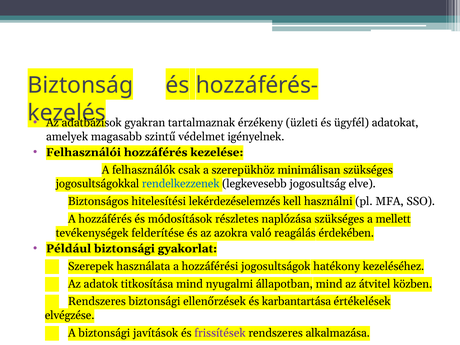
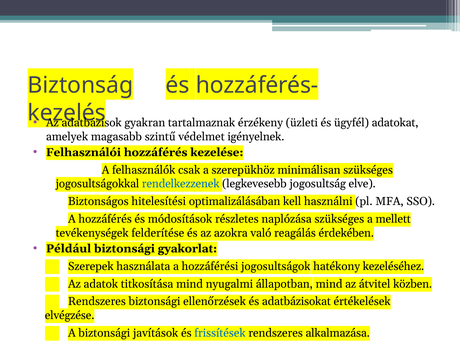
lekérdezéselemzés: lekérdezéselemzés -> optimalizálásában
karbantartása: karbantartása -> adatbázisokat
frissítések colour: purple -> blue
